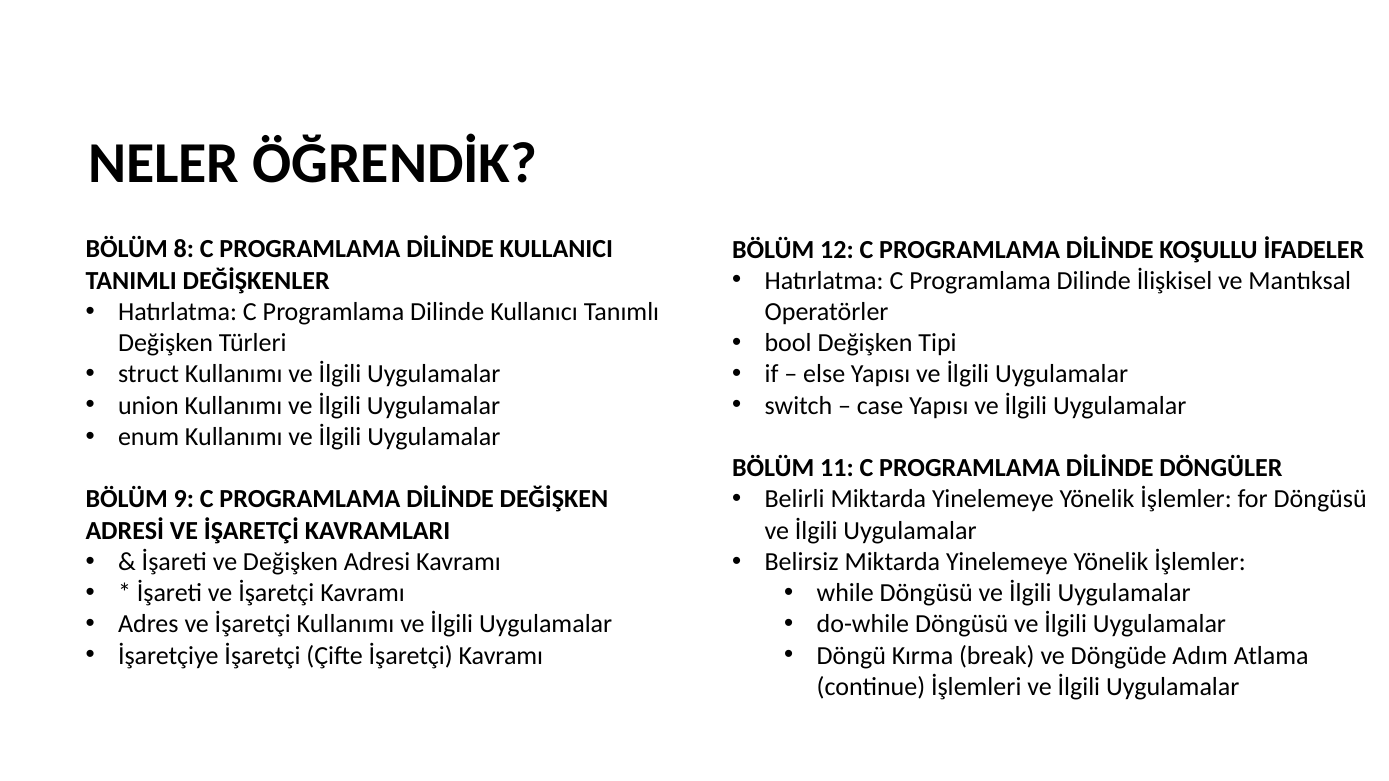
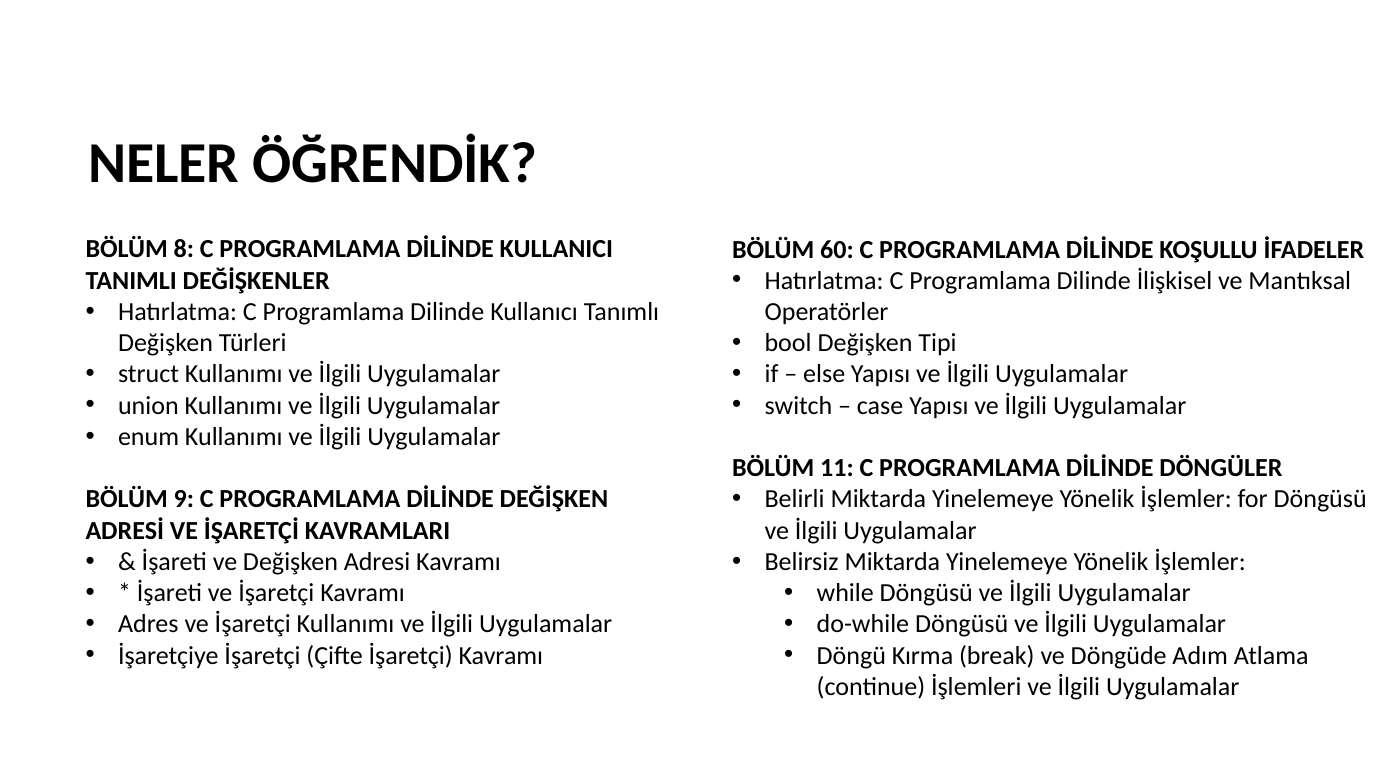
12: 12 -> 60
